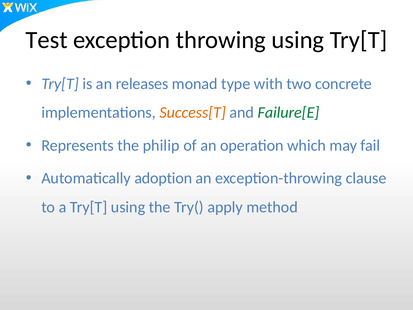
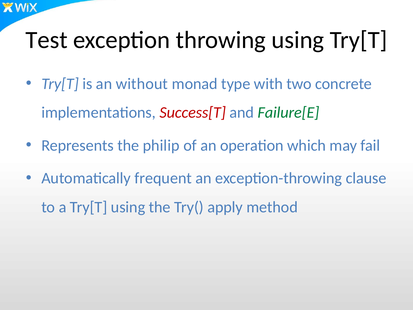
releases: releases -> without
Success[T colour: orange -> red
adoption: adoption -> frequent
